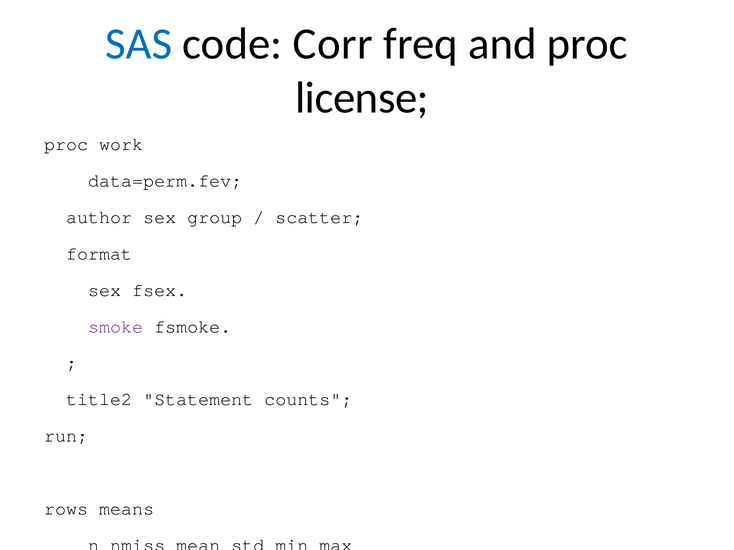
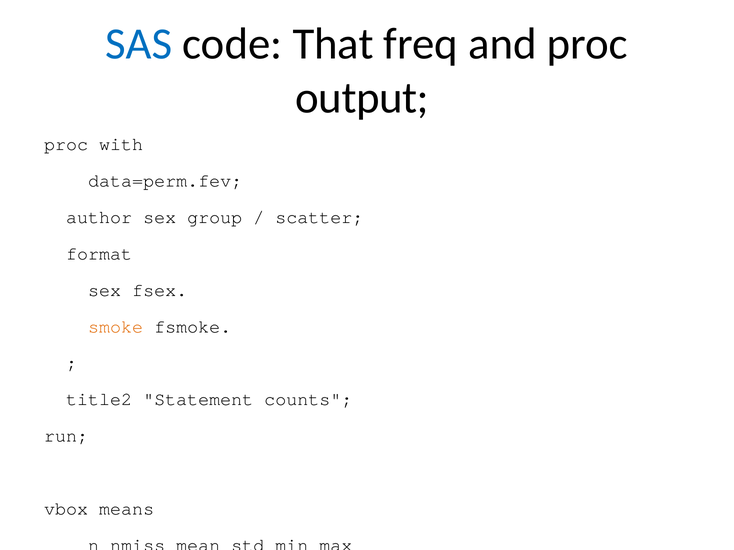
Corr: Corr -> That
license: license -> output
work: work -> with
smoke colour: purple -> orange
rows: rows -> vbox
